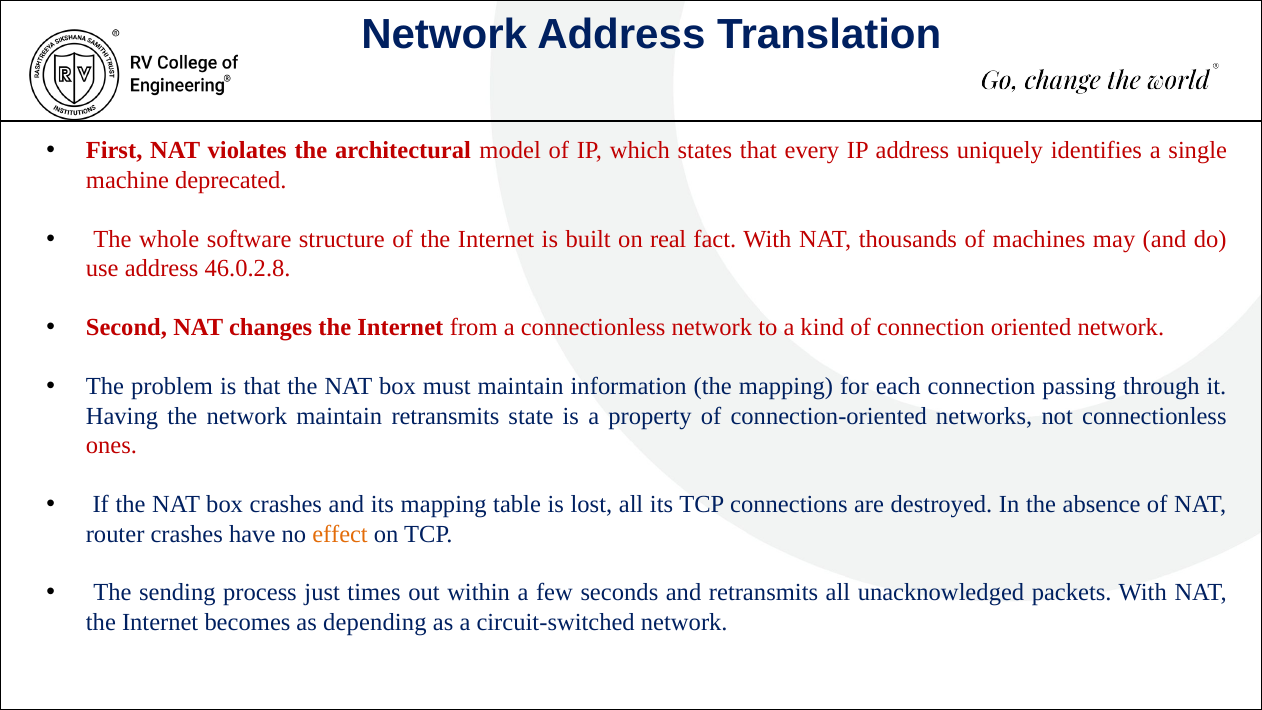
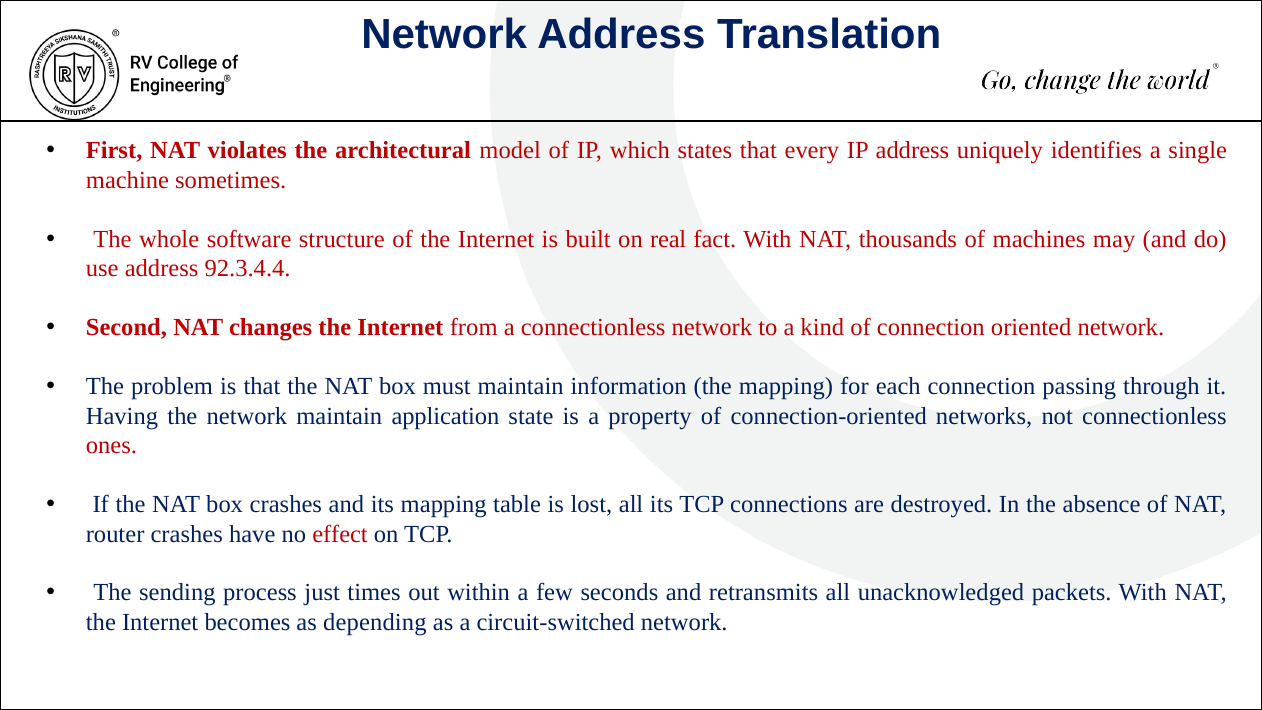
deprecated: deprecated -> sometimes
46.0.2.8: 46.0.2.8 -> 92.3.4.4
maintain retransmits: retransmits -> application
effect colour: orange -> red
